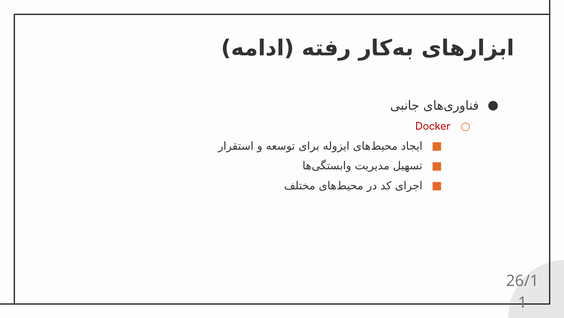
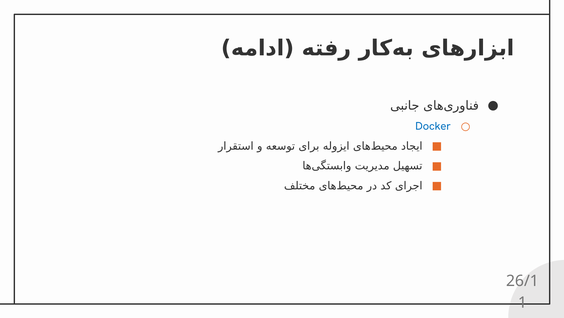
Docker colour: red -> blue
